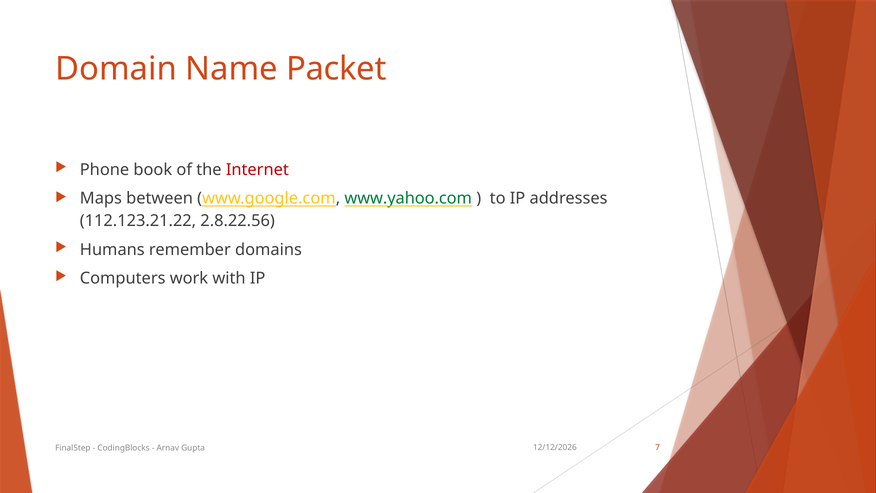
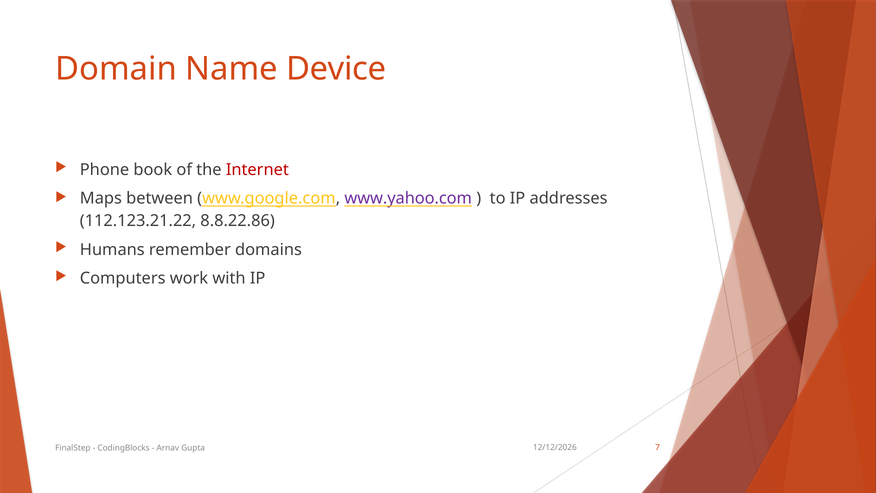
Packet: Packet -> Device
www.yahoo.com colour: green -> purple
2.8.22.56: 2.8.22.56 -> 8.8.22.86
